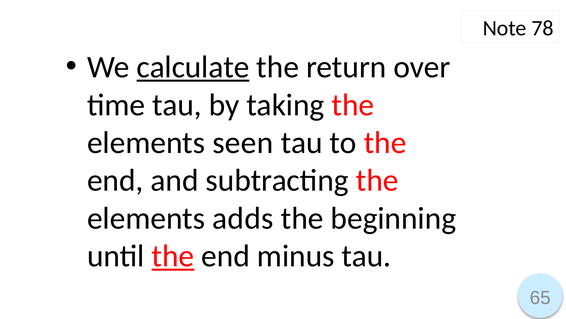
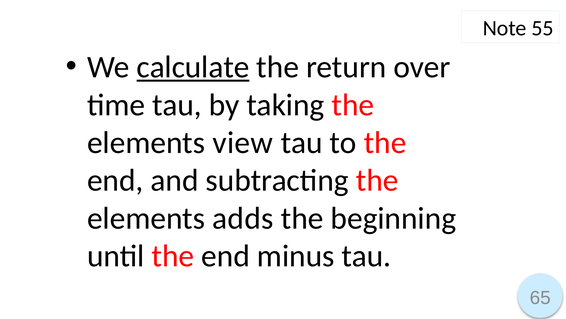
78: 78 -> 55
seen: seen -> view
the at (173, 256) underline: present -> none
